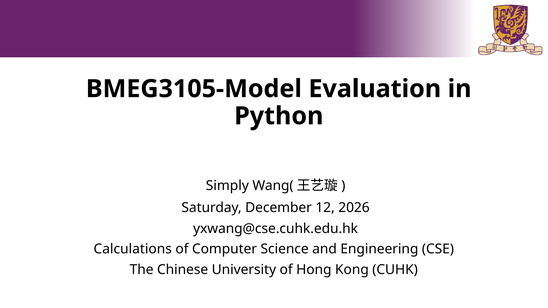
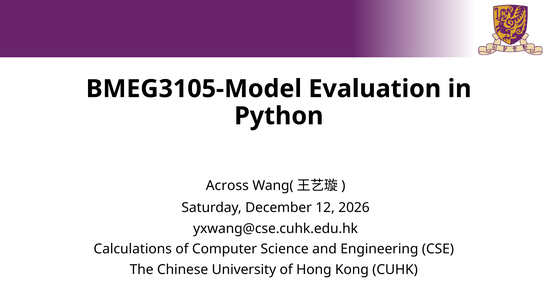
Simply: Simply -> Across
